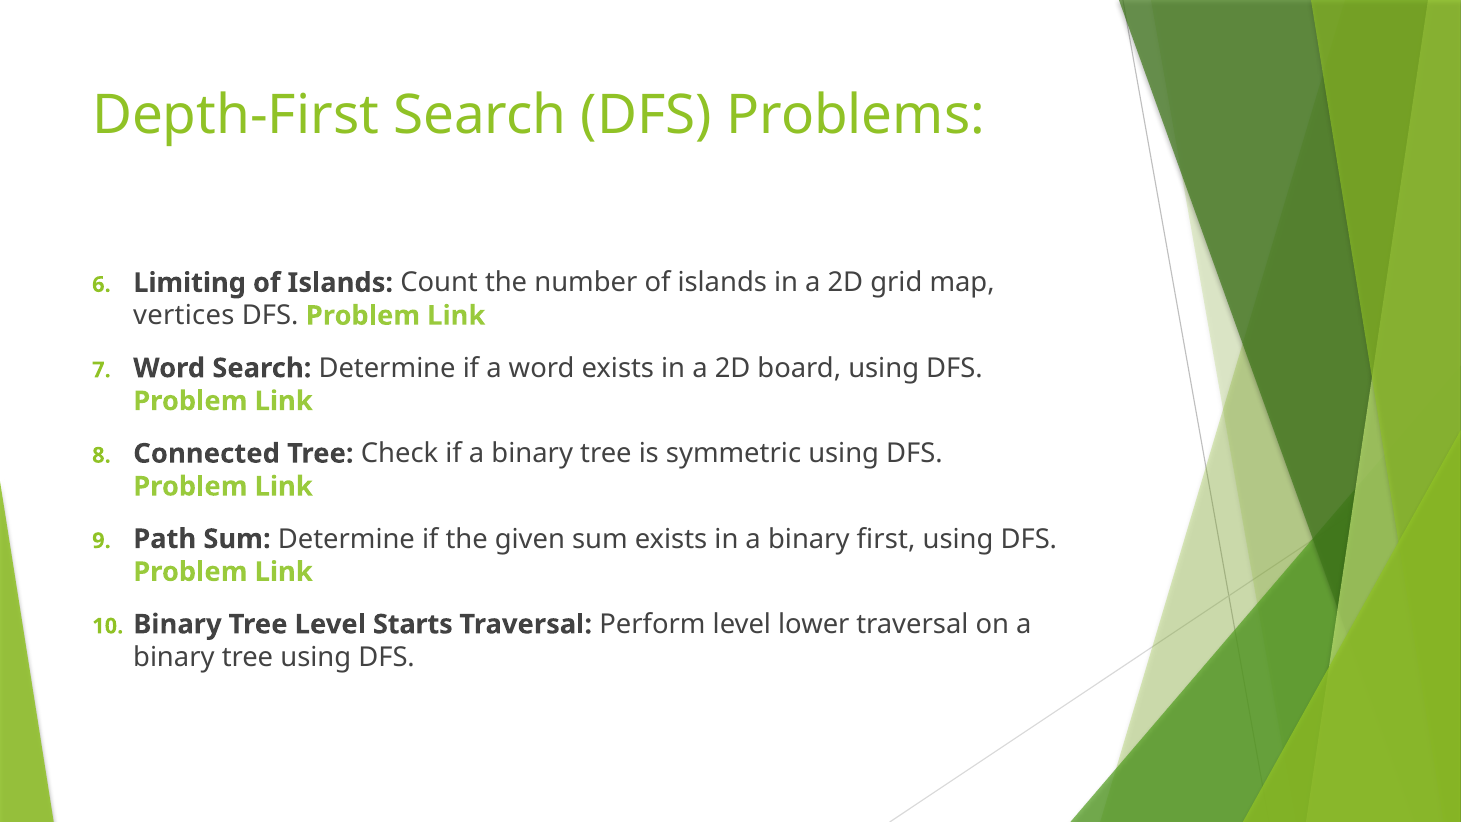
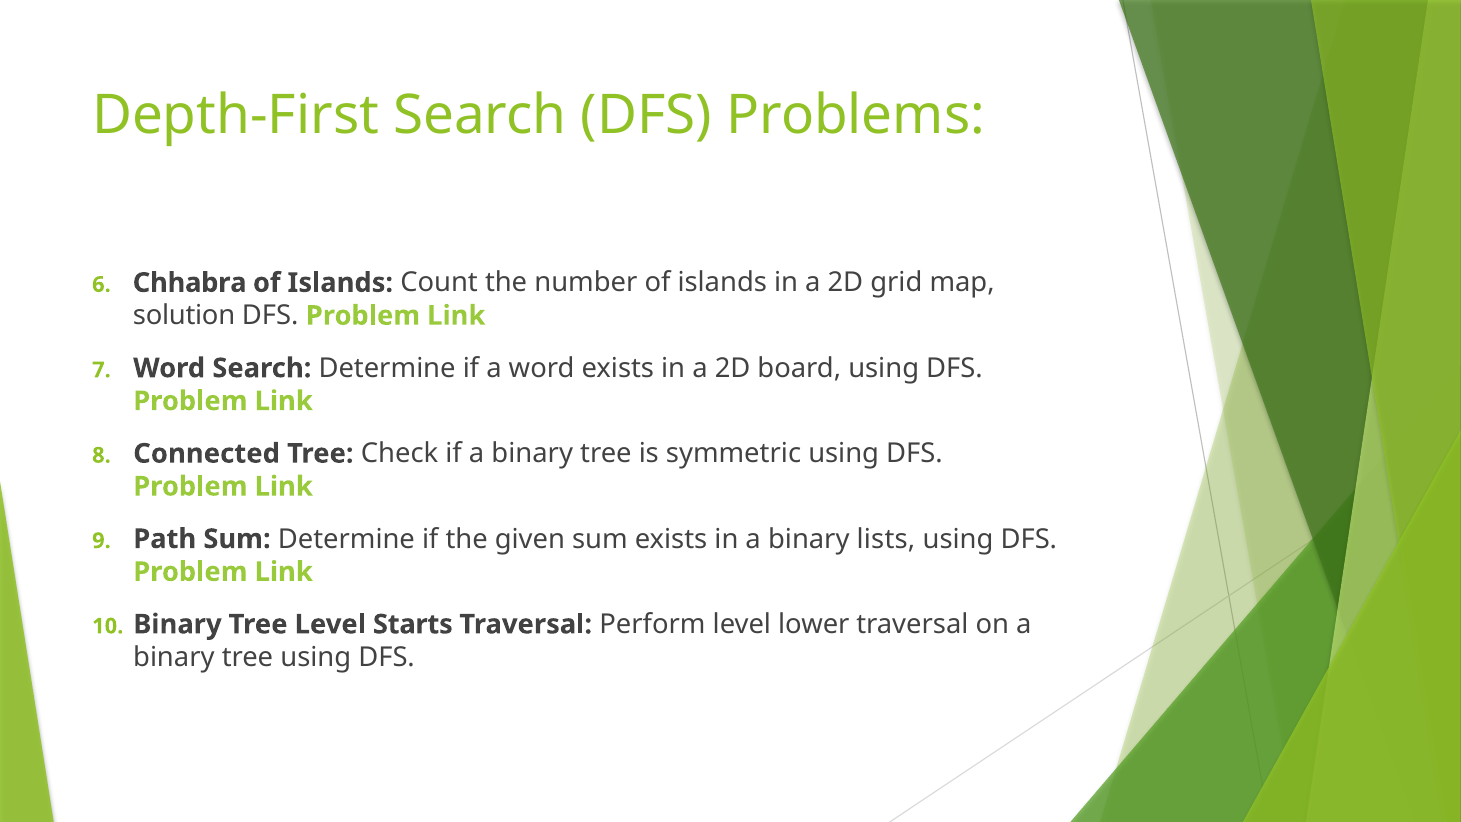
Limiting: Limiting -> Chhabra
vertices: vertices -> solution
first: first -> lists
